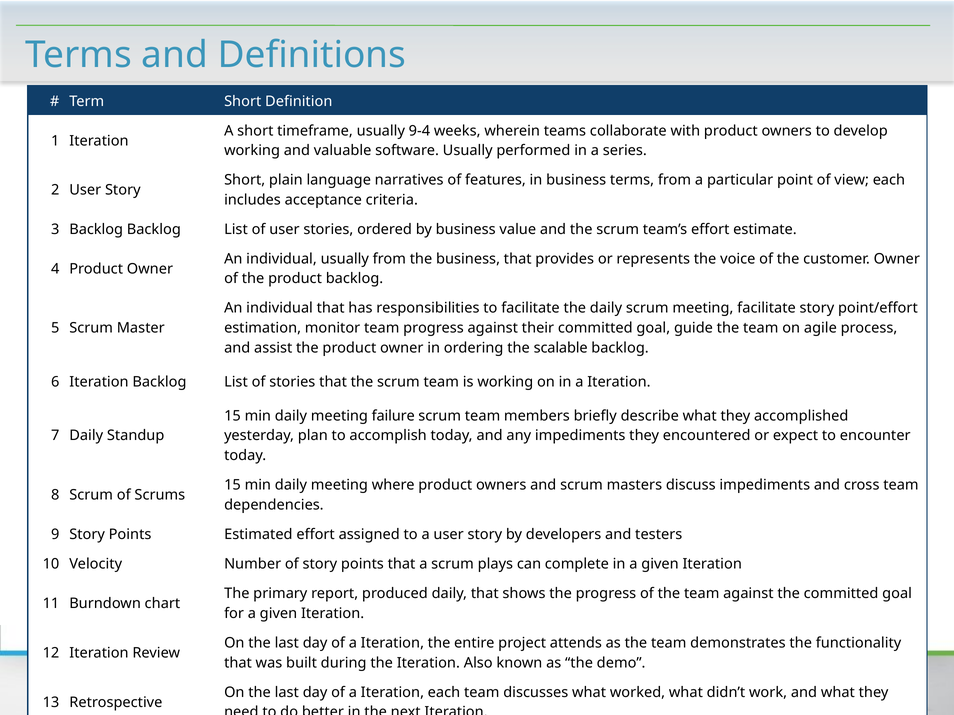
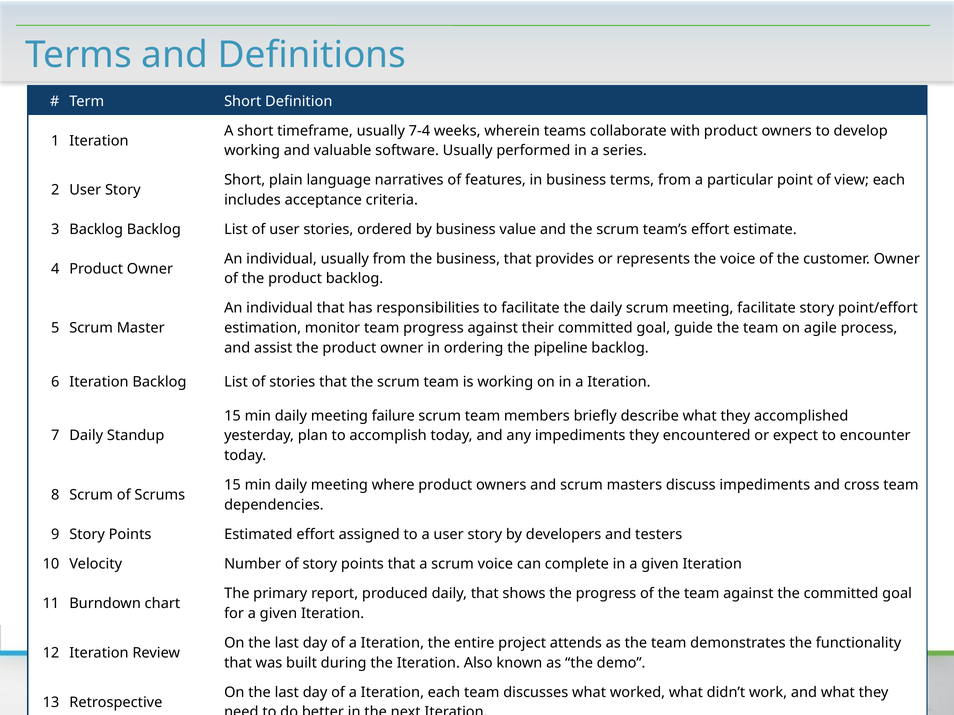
9-4: 9-4 -> 7-4
scalable: scalable -> pipeline
scrum plays: plays -> voice
